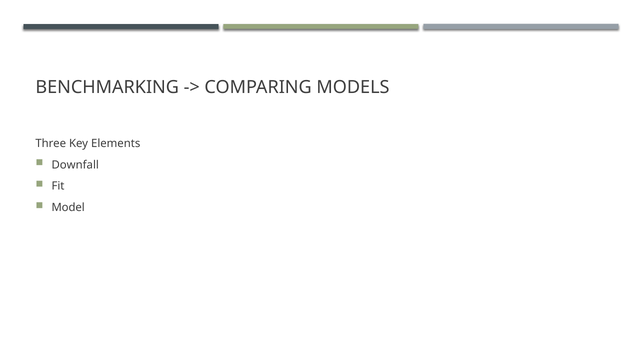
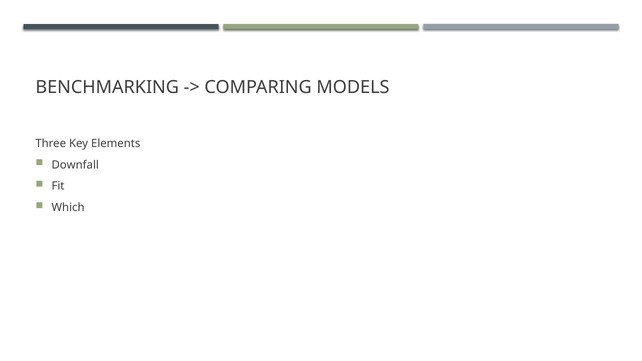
Model: Model -> Which
